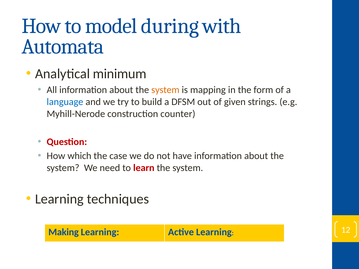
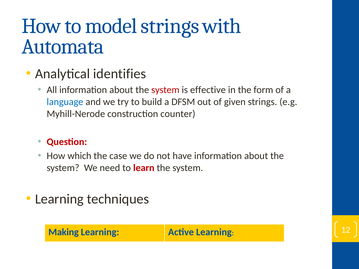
model during: during -> strings
minimum: minimum -> identifies
system at (165, 90) colour: orange -> red
mapping: mapping -> effective
